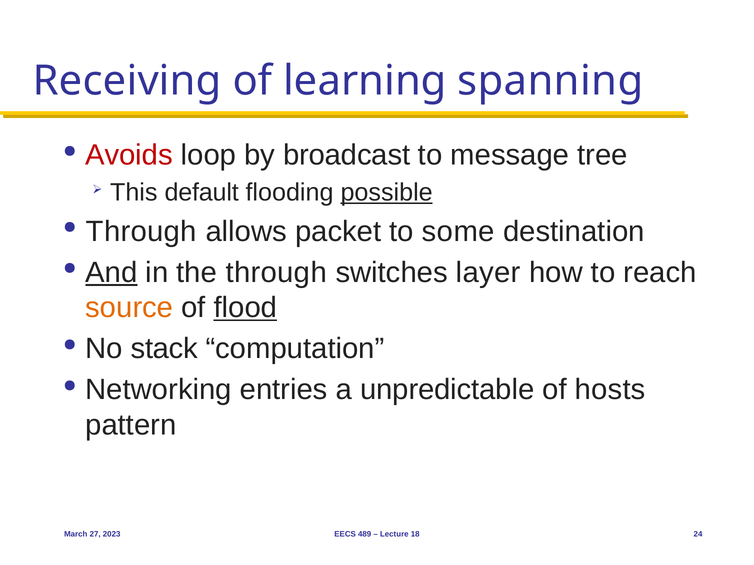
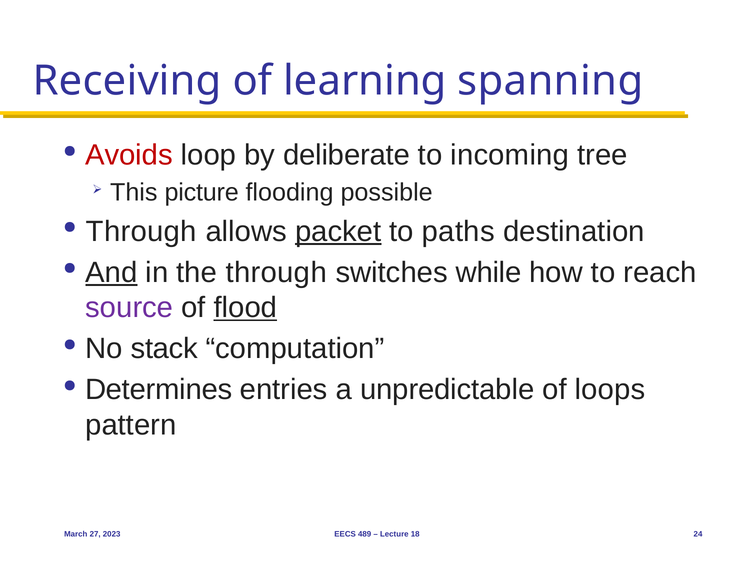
broadcast: broadcast -> deliberate
message: message -> incoming
default: default -> picture
possible underline: present -> none
packet underline: none -> present
some: some -> paths
layer: layer -> while
source colour: orange -> purple
Networking: Networking -> Determines
hosts: hosts -> loops
